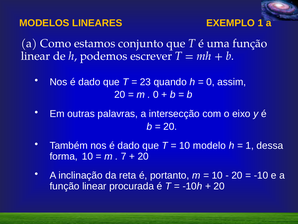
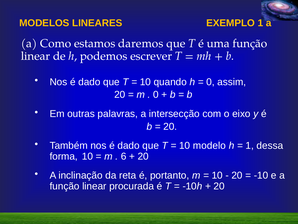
conjunto: conjunto -> daremos
23 at (145, 82): 23 -> 10
7: 7 -> 6
